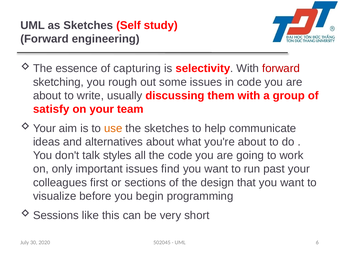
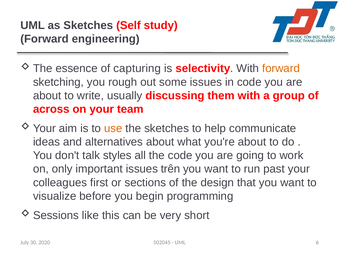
forward at (281, 69) colour: red -> orange
satisfy: satisfy -> across
find: find -> trên
